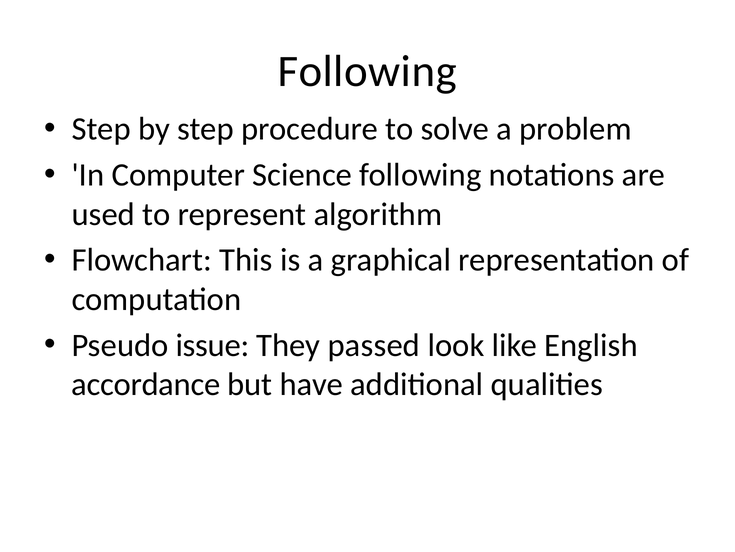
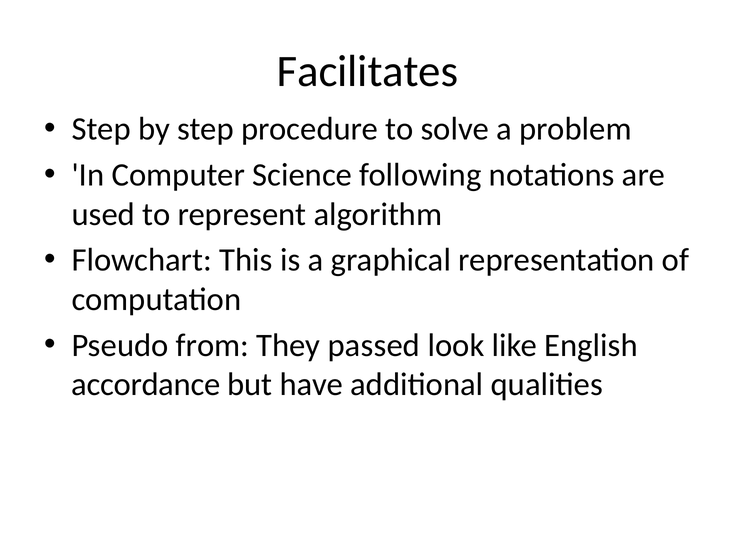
Following at (367, 71): Following -> Facilitates
issue: issue -> from
